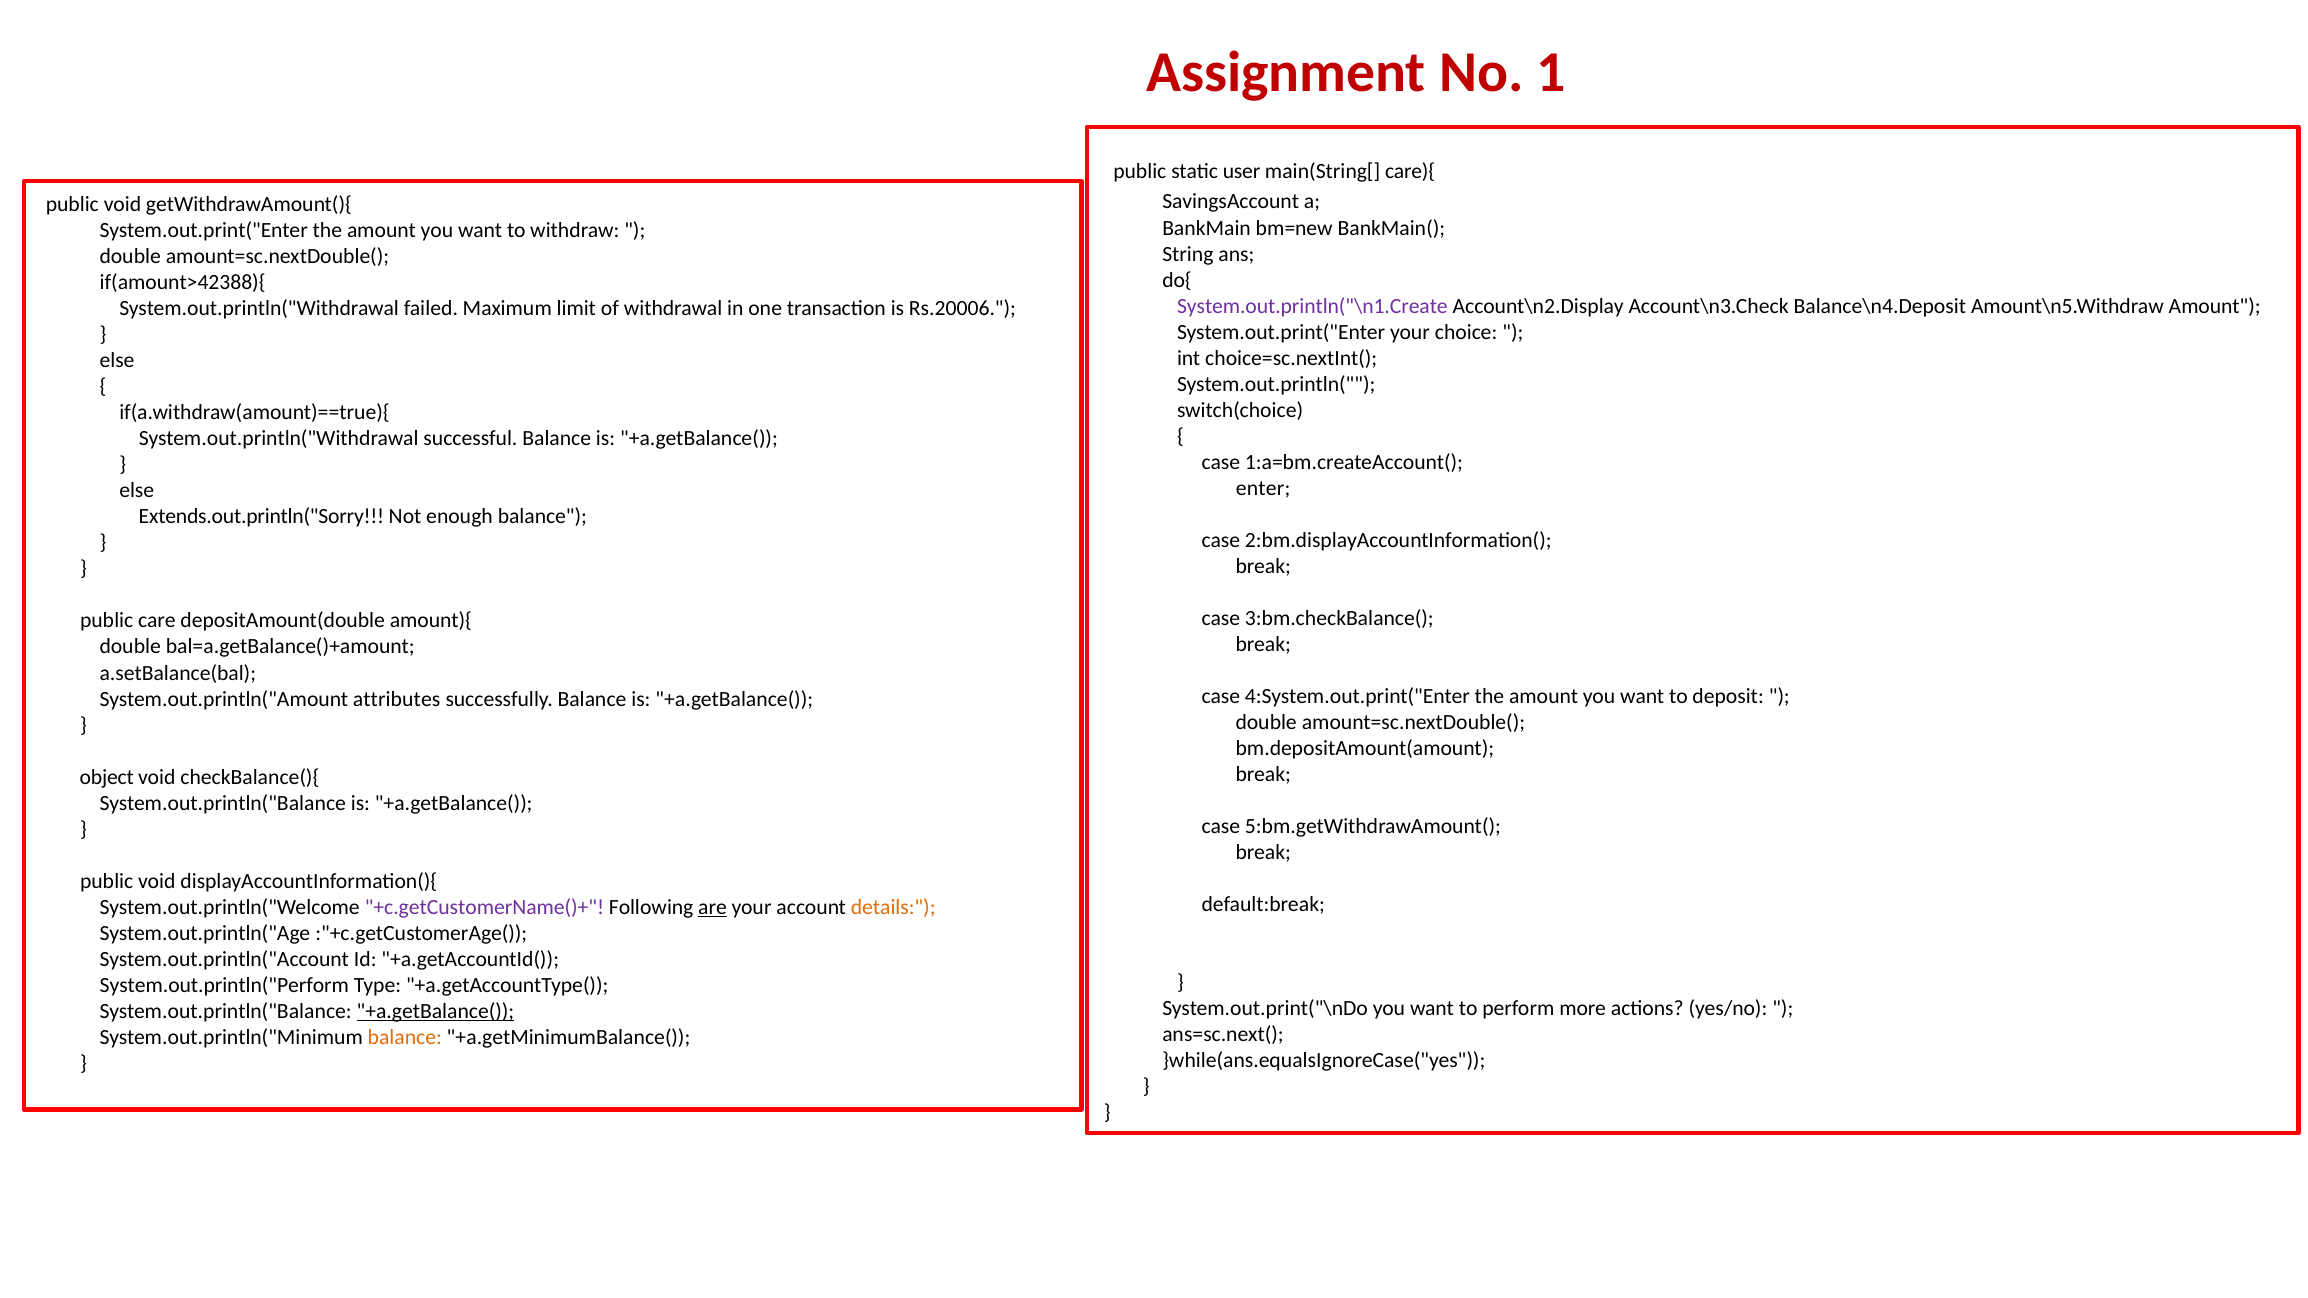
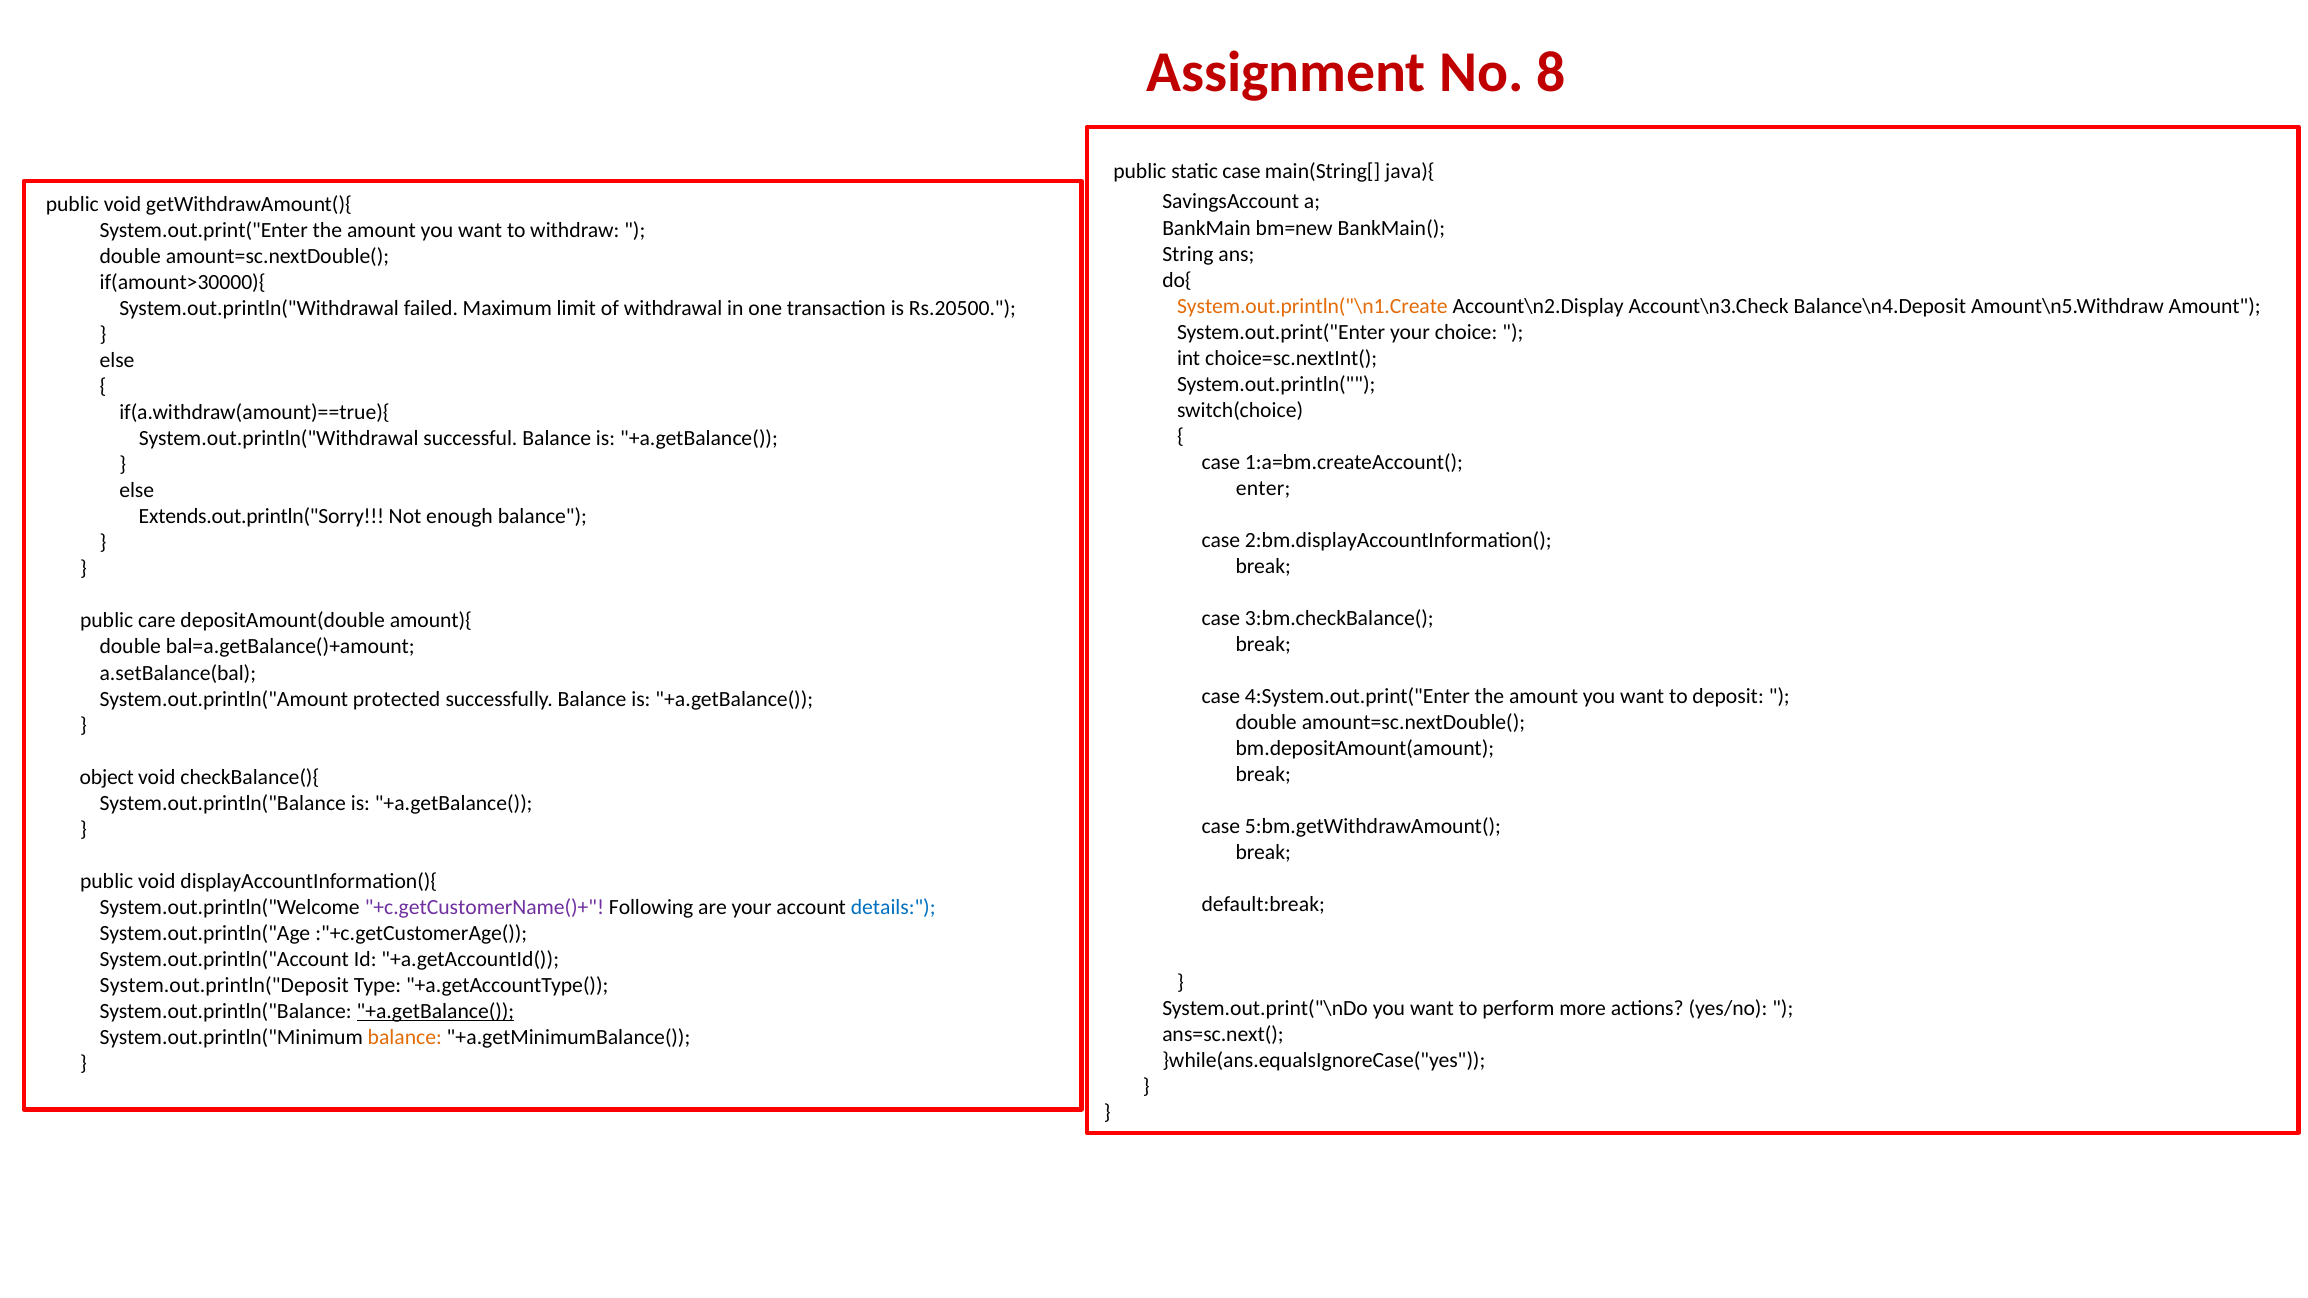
1: 1 -> 8
static user: user -> case
care){: care){ -> java){
if(amount>42388){: if(amount>42388){ -> if(amount>30000){
System.out.println("\n1.Create colour: purple -> orange
Rs.20006: Rs.20006 -> Rs.20500
attributes: attributes -> protected
are underline: present -> none
details colour: orange -> blue
System.out.println("Perform: System.out.println("Perform -> System.out.println("Deposit
